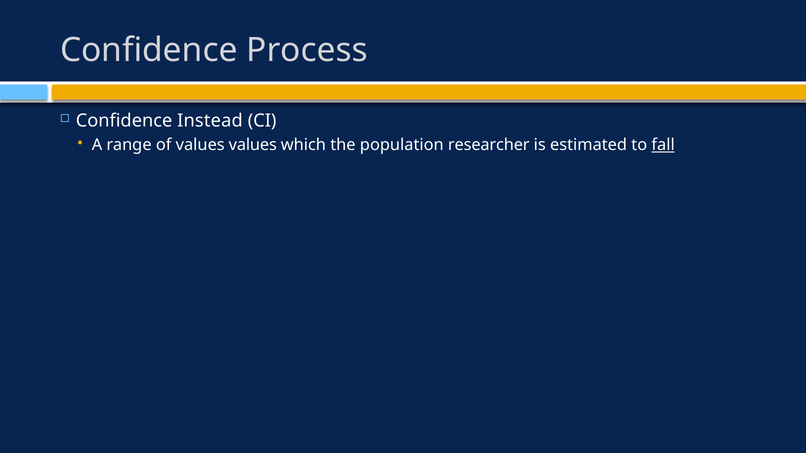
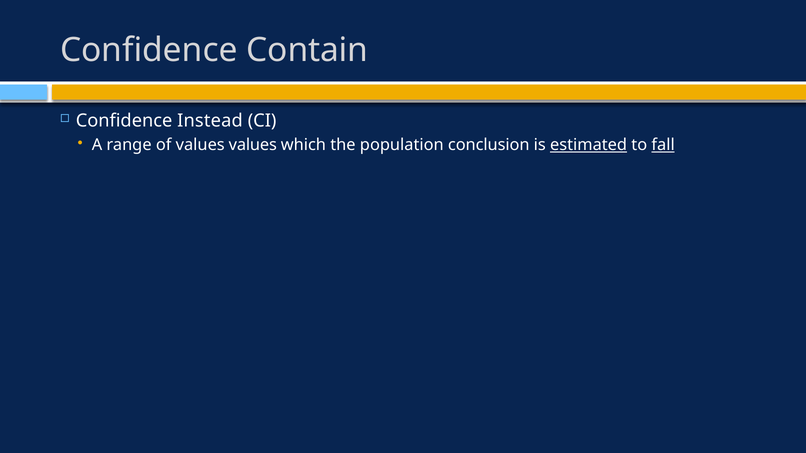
Process: Process -> Contain
researcher: researcher -> conclusion
estimated underline: none -> present
